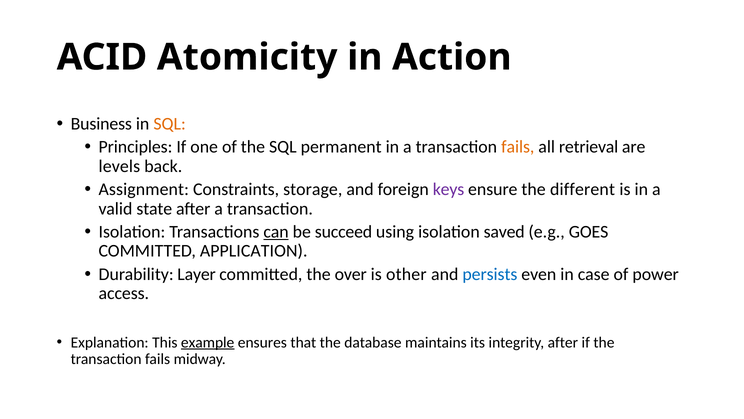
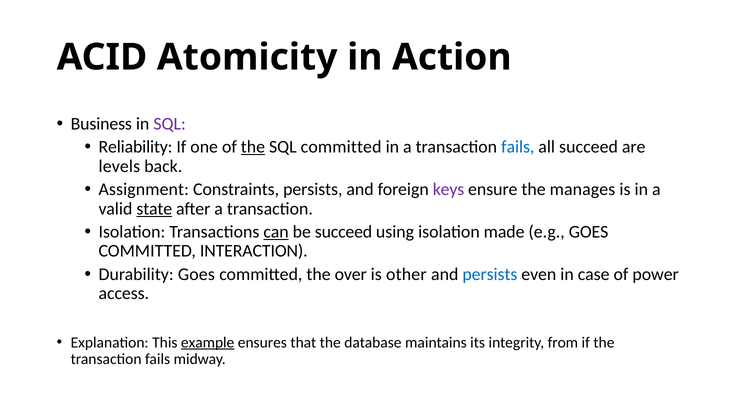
SQL at (170, 124) colour: orange -> purple
Principles: Principles -> Reliability
the at (253, 147) underline: none -> present
SQL permanent: permanent -> committed
fails at (518, 147) colour: orange -> blue
all retrieval: retrieval -> succeed
Constraints storage: storage -> persists
different: different -> manages
state underline: none -> present
saved: saved -> made
APPLICATION: APPLICATION -> INTERACTION
Durability Layer: Layer -> Goes
integrity after: after -> from
